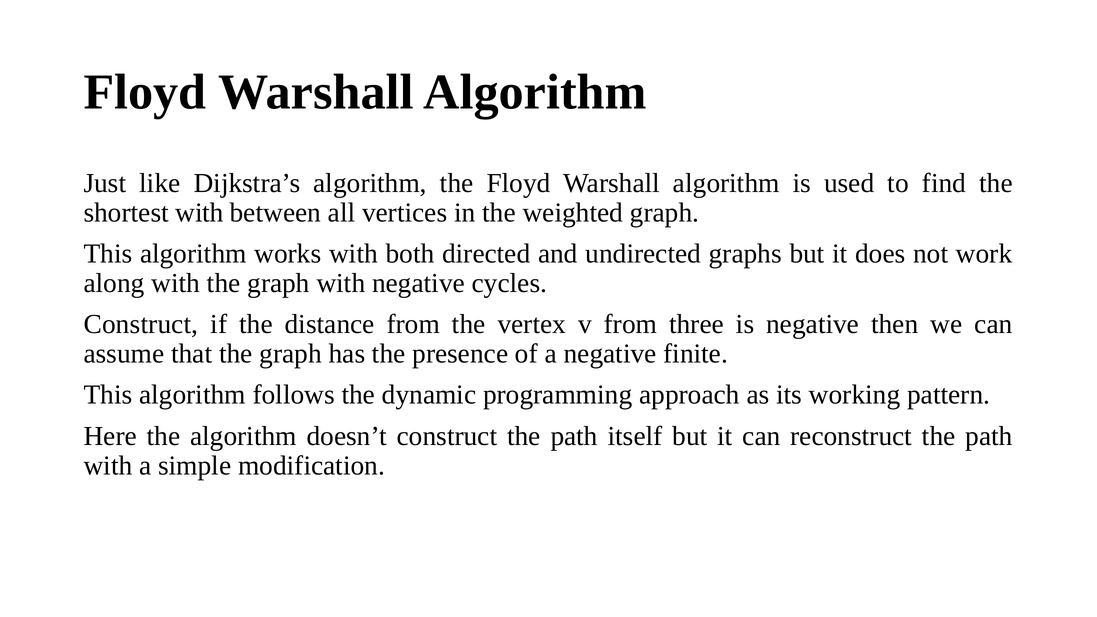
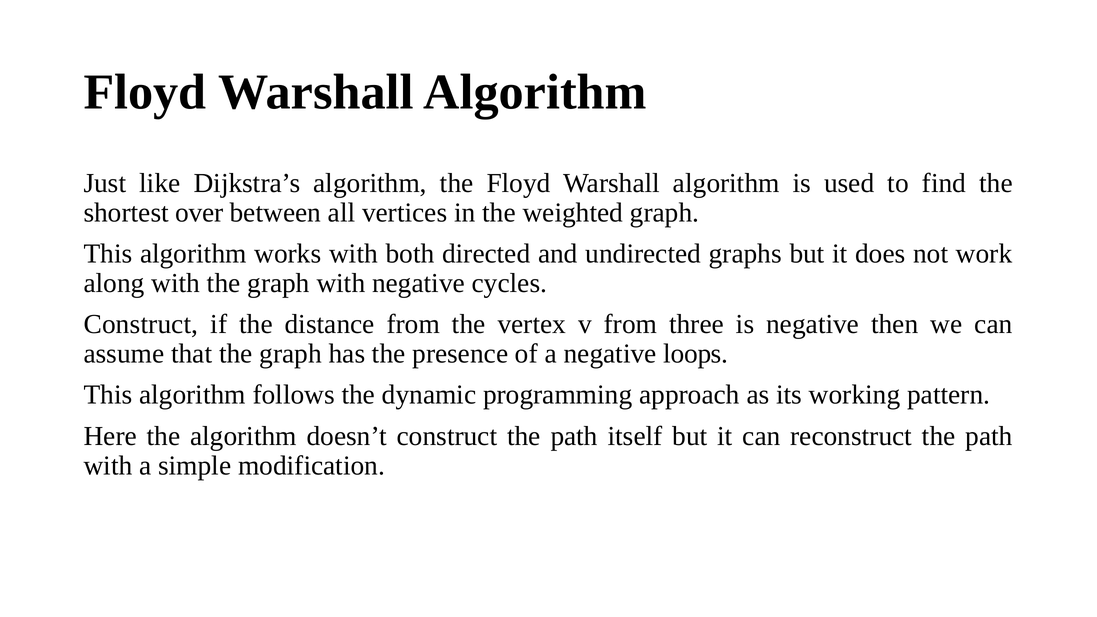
shortest with: with -> over
finite: finite -> loops
